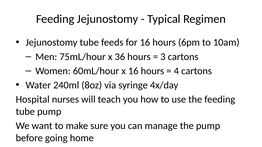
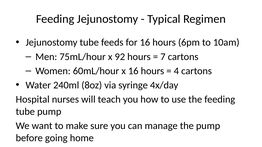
36: 36 -> 92
3: 3 -> 7
